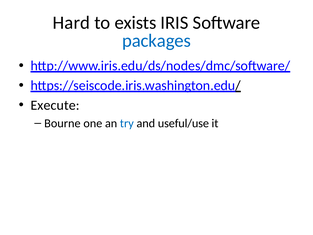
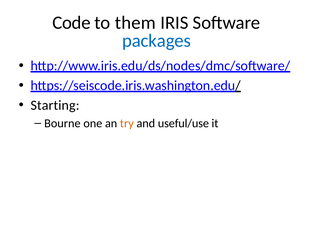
Hard: Hard -> Code
exists: exists -> them
Execute: Execute -> Starting
try colour: blue -> orange
